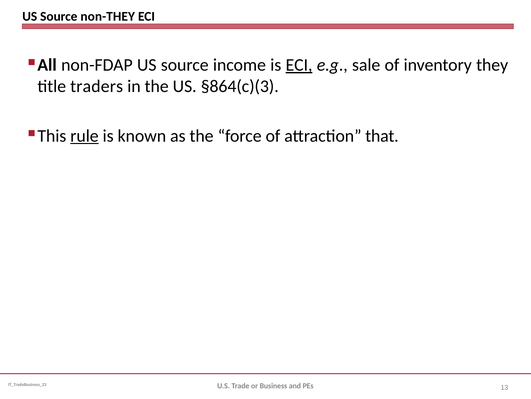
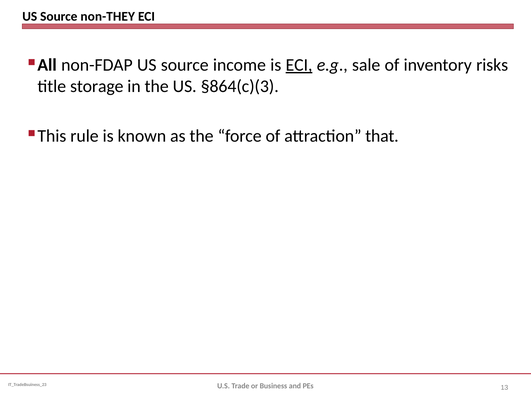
they: they -> risks
traders: traders -> storage
rule underline: present -> none
